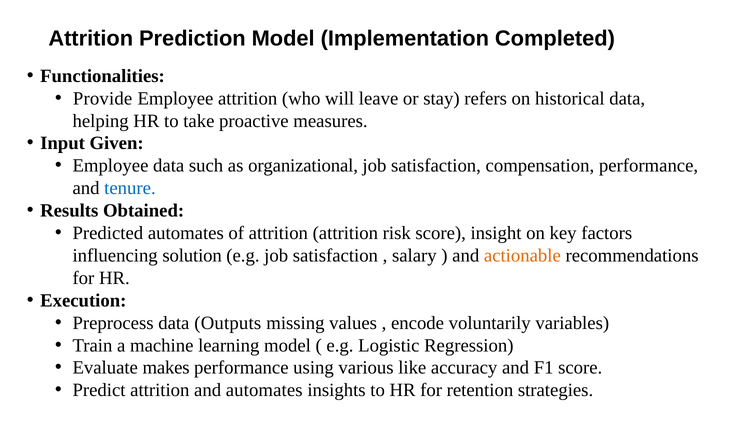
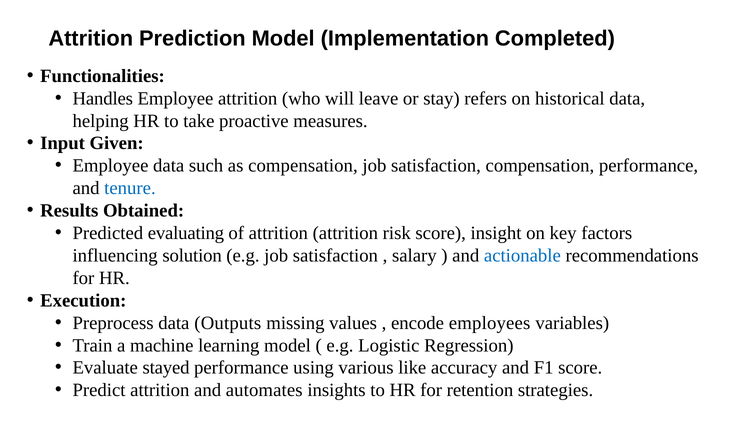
Provide: Provide -> Handles
as organizational: organizational -> compensation
Predicted automates: automates -> evaluating
actionable colour: orange -> blue
voluntarily: voluntarily -> employees
makes: makes -> stayed
